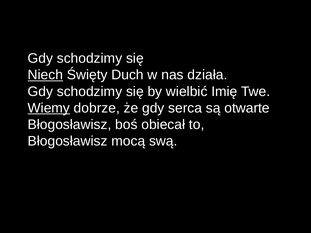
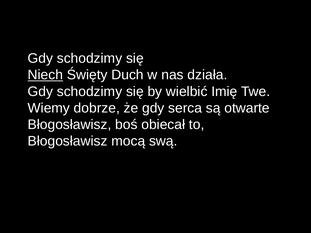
Wiemy underline: present -> none
